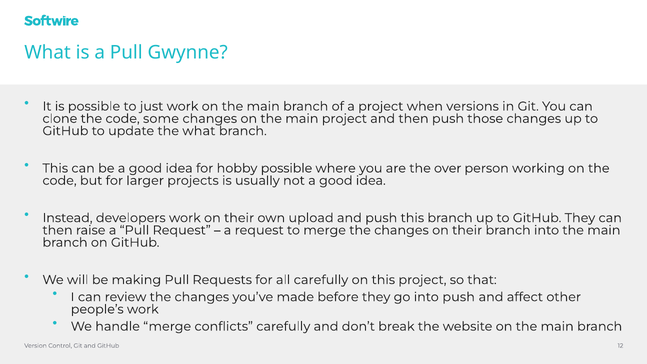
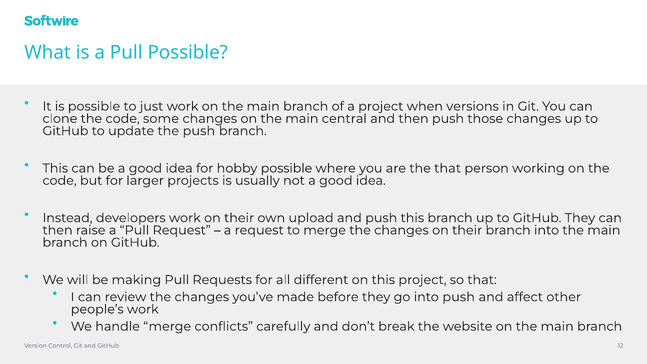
Pull Gwynne: Gwynne -> Possible
main project: project -> central
the what: what -> push
the over: over -> that
all carefully: carefully -> different
